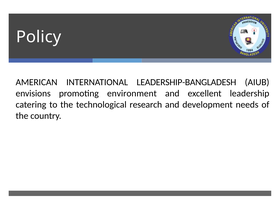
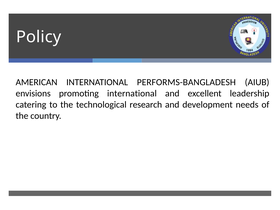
LEADERSHIP-BANGLADESH: LEADERSHIP-BANGLADESH -> PERFORMS-BANGLADESH
promoting environment: environment -> international
